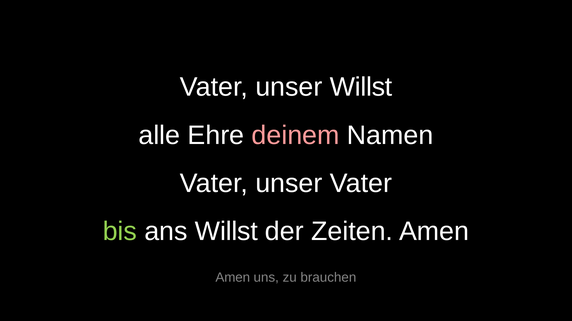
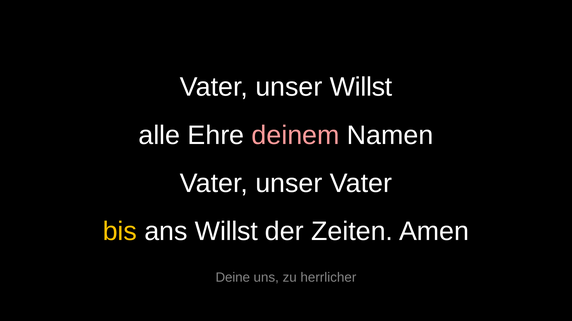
bis colour: light green -> yellow
Amen at (233, 278): Amen -> Deine
brauchen: brauchen -> herrlicher
